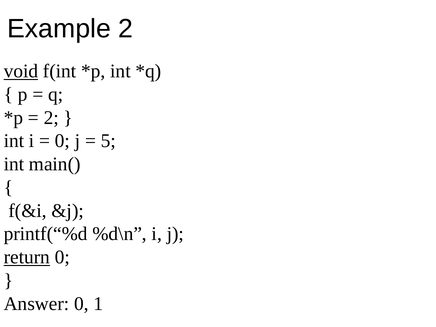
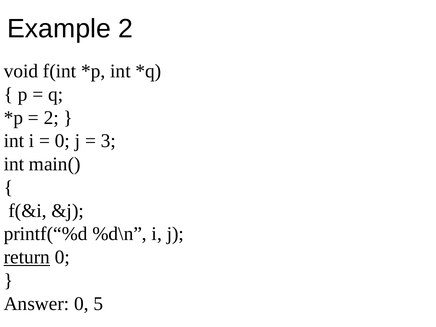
void underline: present -> none
5: 5 -> 3
1: 1 -> 5
